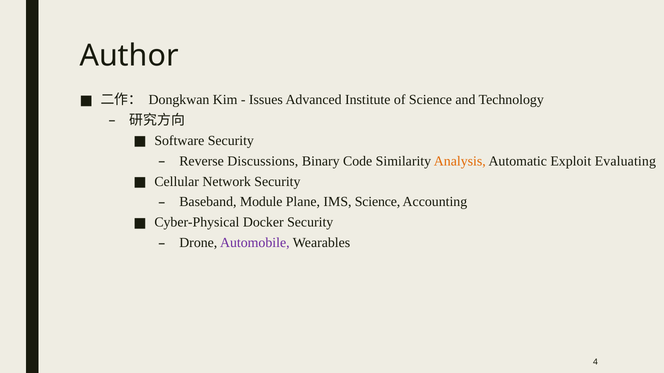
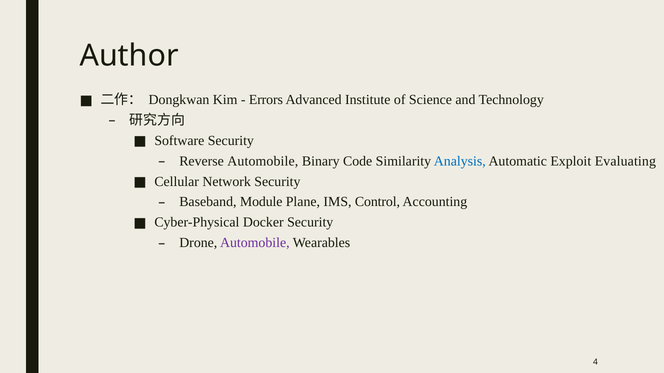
Issues: Issues -> Errors
Reverse Discussions: Discussions -> Automobile
Analysis colour: orange -> blue
IMS Science: Science -> Control
